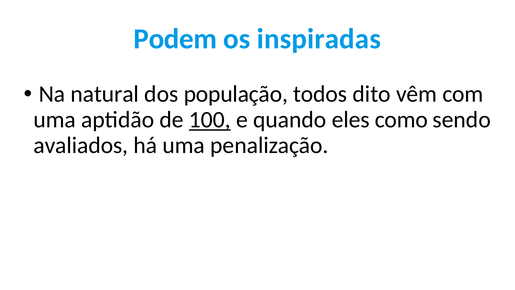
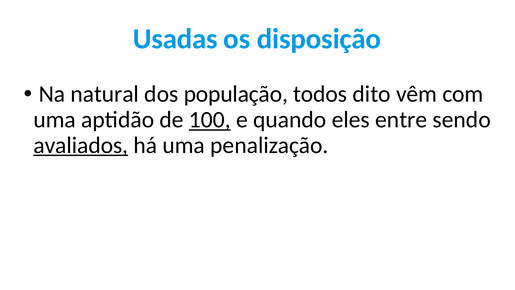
Podem: Podem -> Usadas
inspiradas: inspiradas -> disposição
como: como -> entre
avaliados underline: none -> present
